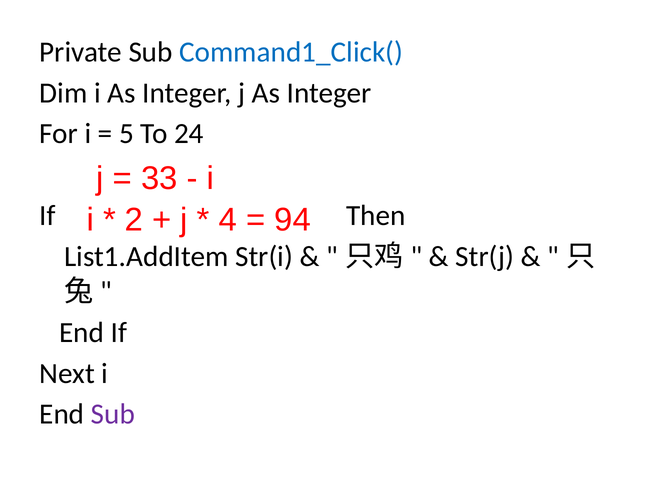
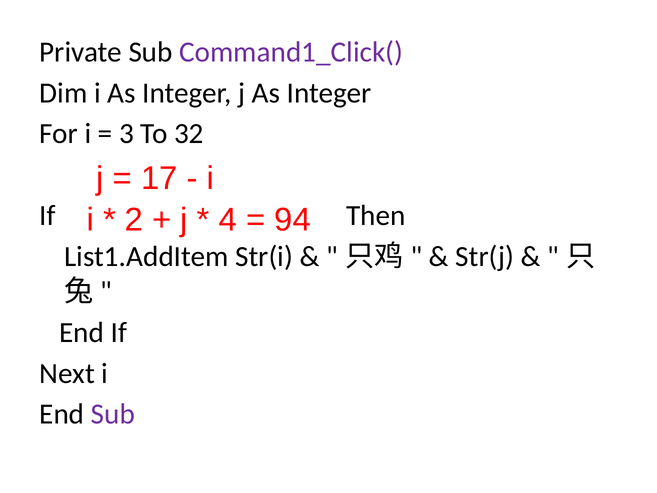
Command1_Click( colour: blue -> purple
5: 5 -> 3
24: 24 -> 32
33: 33 -> 17
